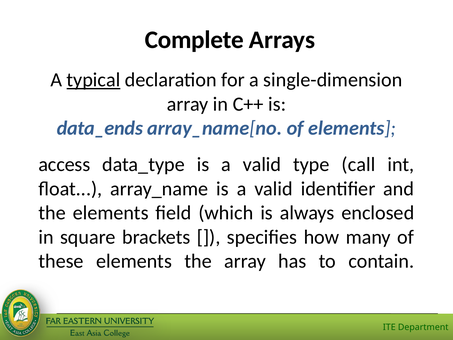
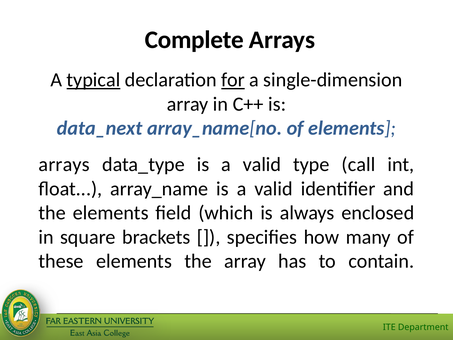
for underline: none -> present
data_ends: data_ends -> data_next
access at (64, 164): access -> arrays
